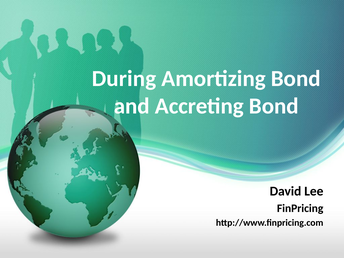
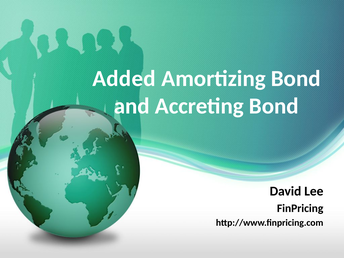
During: During -> Added
